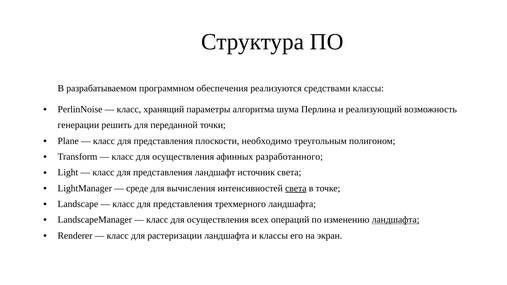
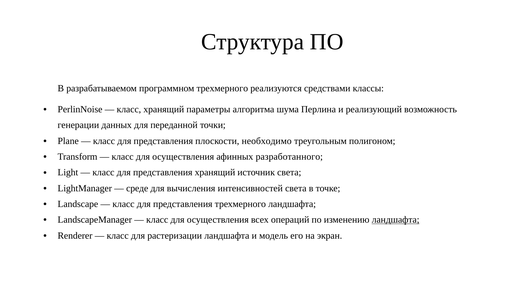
программном обеспечения: обеспечения -> трехмерного
решить: решить -> данных
представления ландшафт: ландшафт -> хранящий
света at (296, 188) underline: present -> none
и классы: классы -> модель
